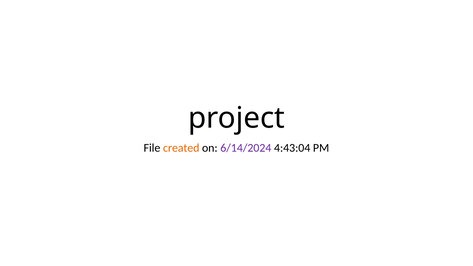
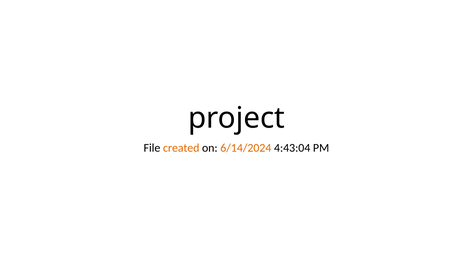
6/14/2024 colour: purple -> orange
